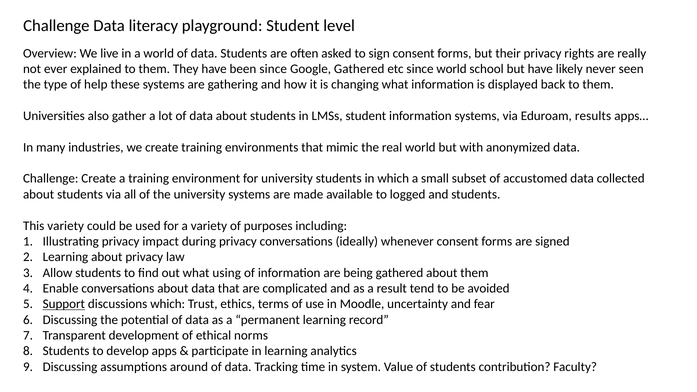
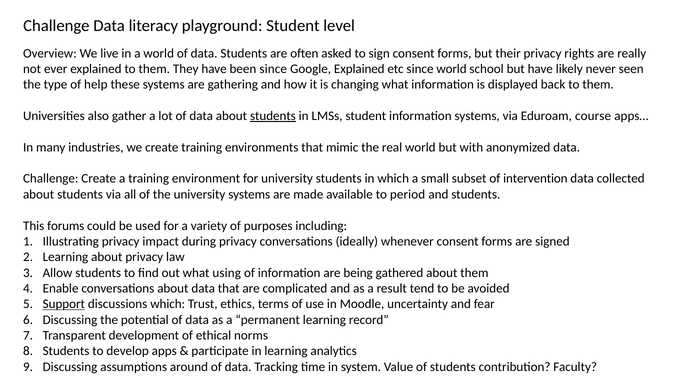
Google Gathered: Gathered -> Explained
students at (273, 116) underline: none -> present
results: results -> course
accustomed: accustomed -> intervention
logged: logged -> period
This variety: variety -> forums
